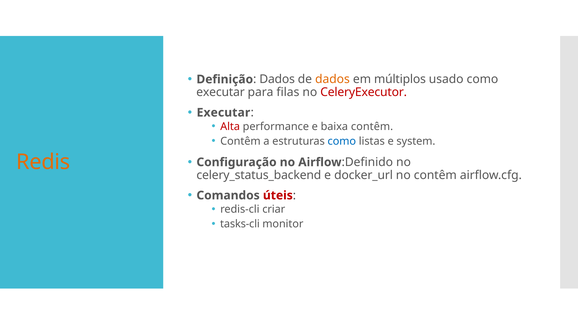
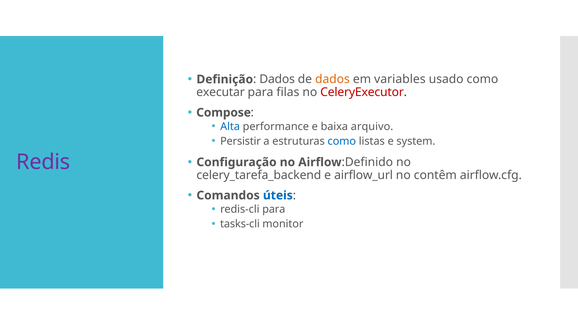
múltiplos: múltiplos -> variables
Executar at (223, 113): Executar -> Compose
Alta colour: red -> blue
baixa contêm: contêm -> arquivo
Contêm at (240, 141): Contêm -> Persistir
Redis colour: orange -> purple
celery_status_backend: celery_status_backend -> celery_tarefa_backend
docker_url: docker_url -> airflow_url
úteis colour: red -> blue
redis-cli criar: criar -> para
